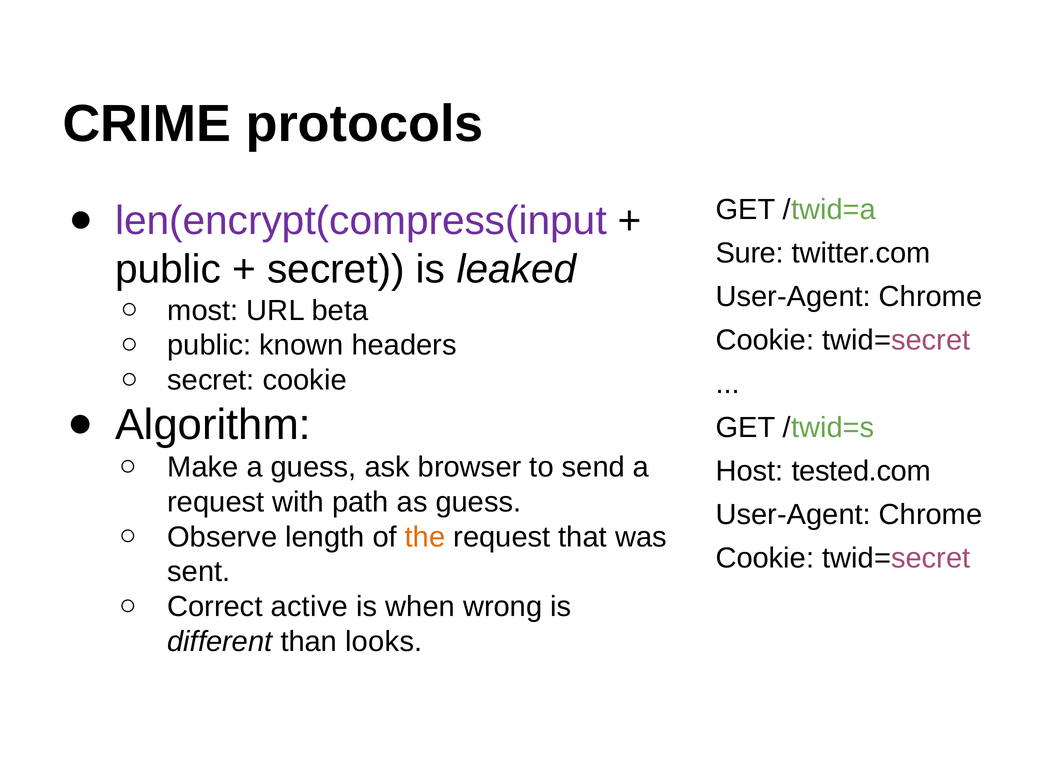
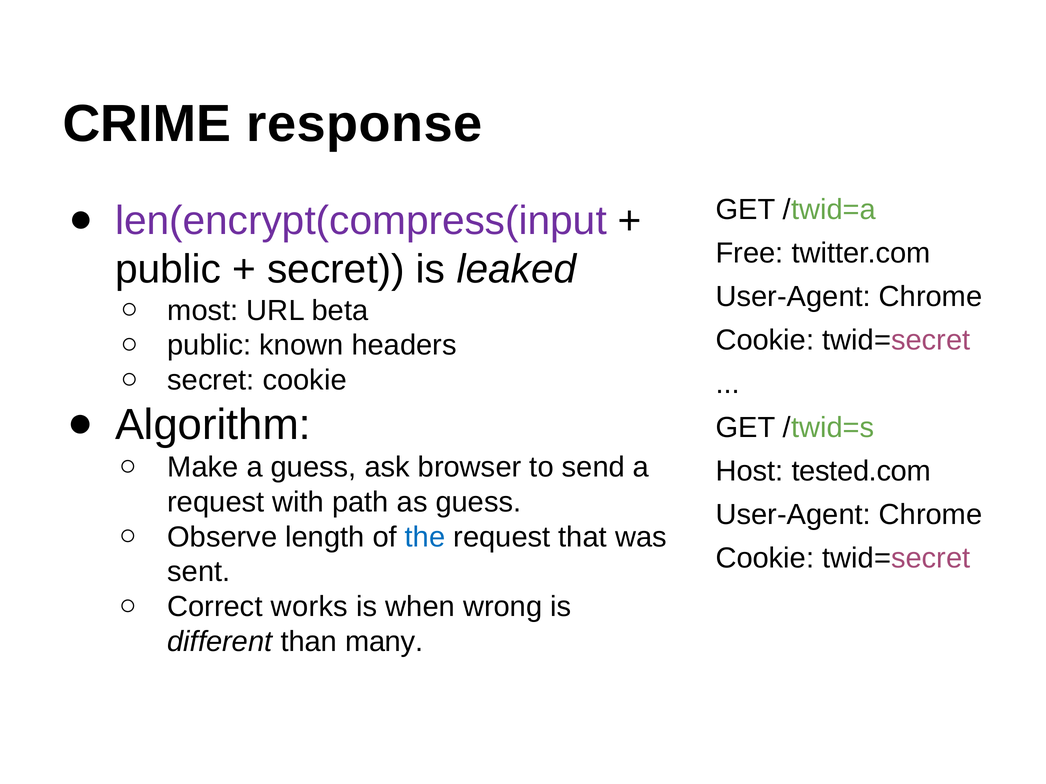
protocols: protocols -> response
Sure: Sure -> Free
the colour: orange -> blue
active: active -> works
looks: looks -> many
